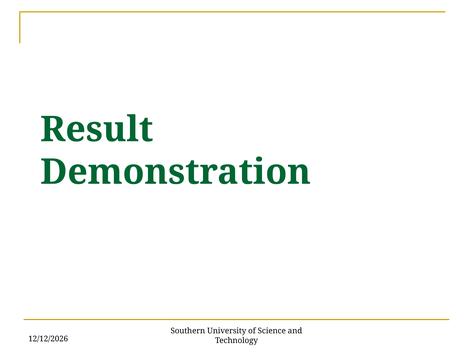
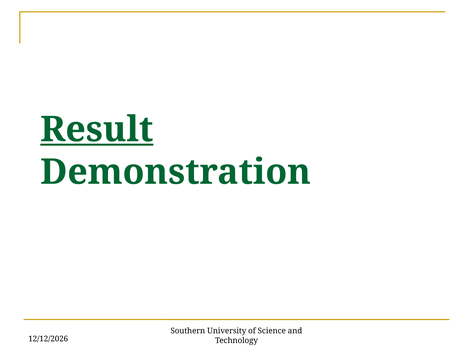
Result underline: none -> present
